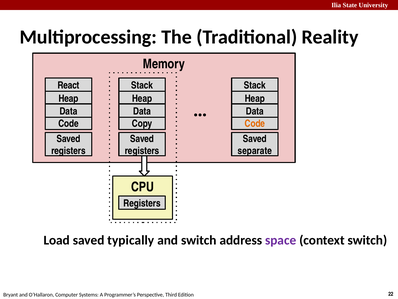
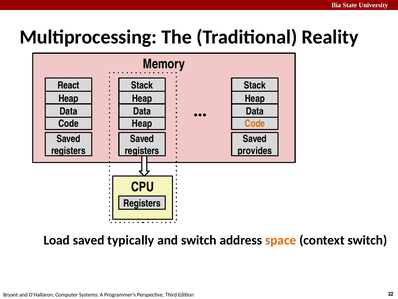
Copy at (142, 123): Copy -> Heap
separate: separate -> provides
space colour: purple -> orange
